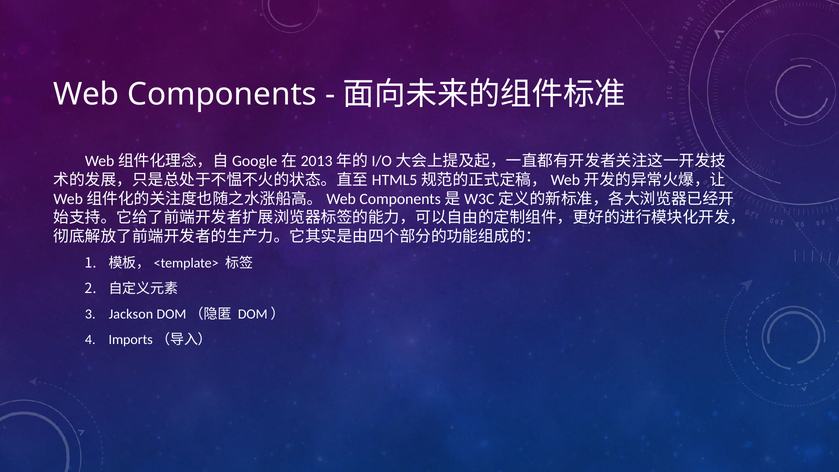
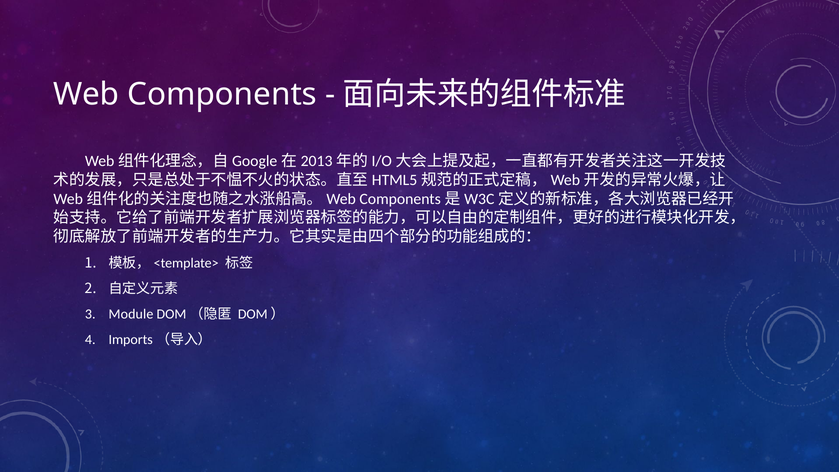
Jackson: Jackson -> Module
